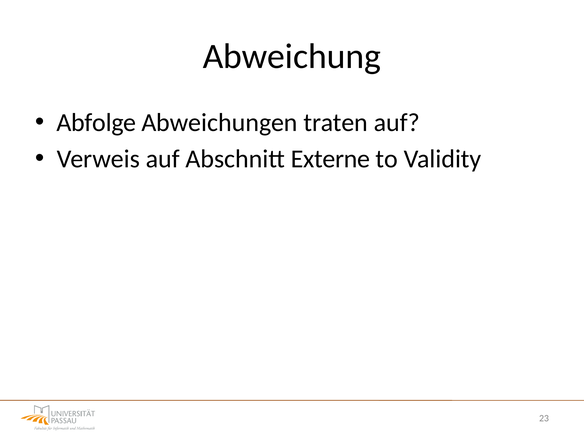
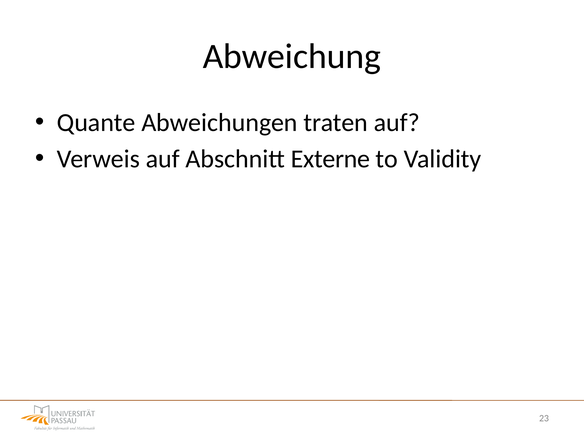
Abfolge: Abfolge -> Quante
